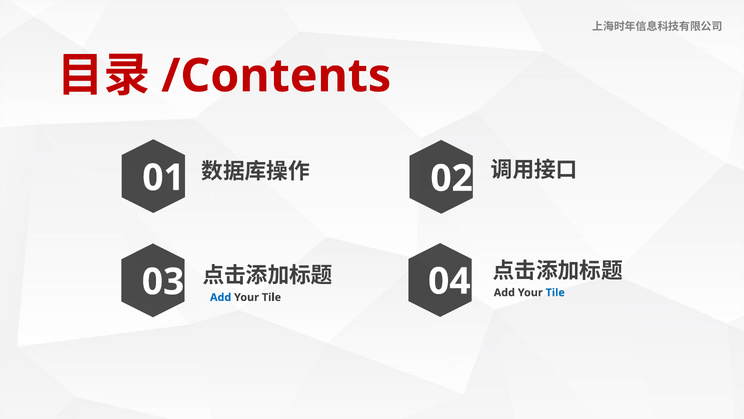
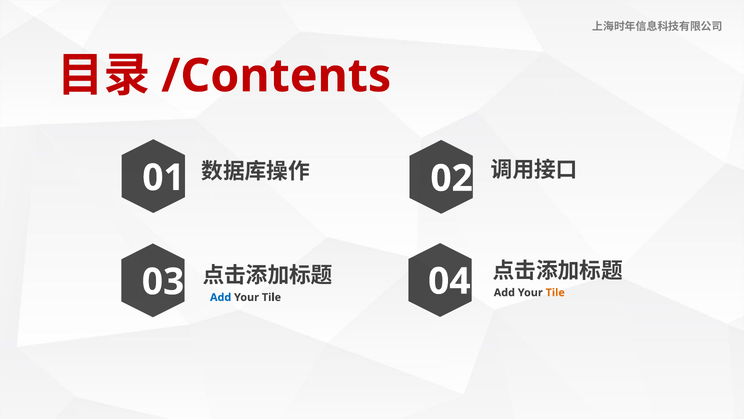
Tile at (555, 292) colour: blue -> orange
